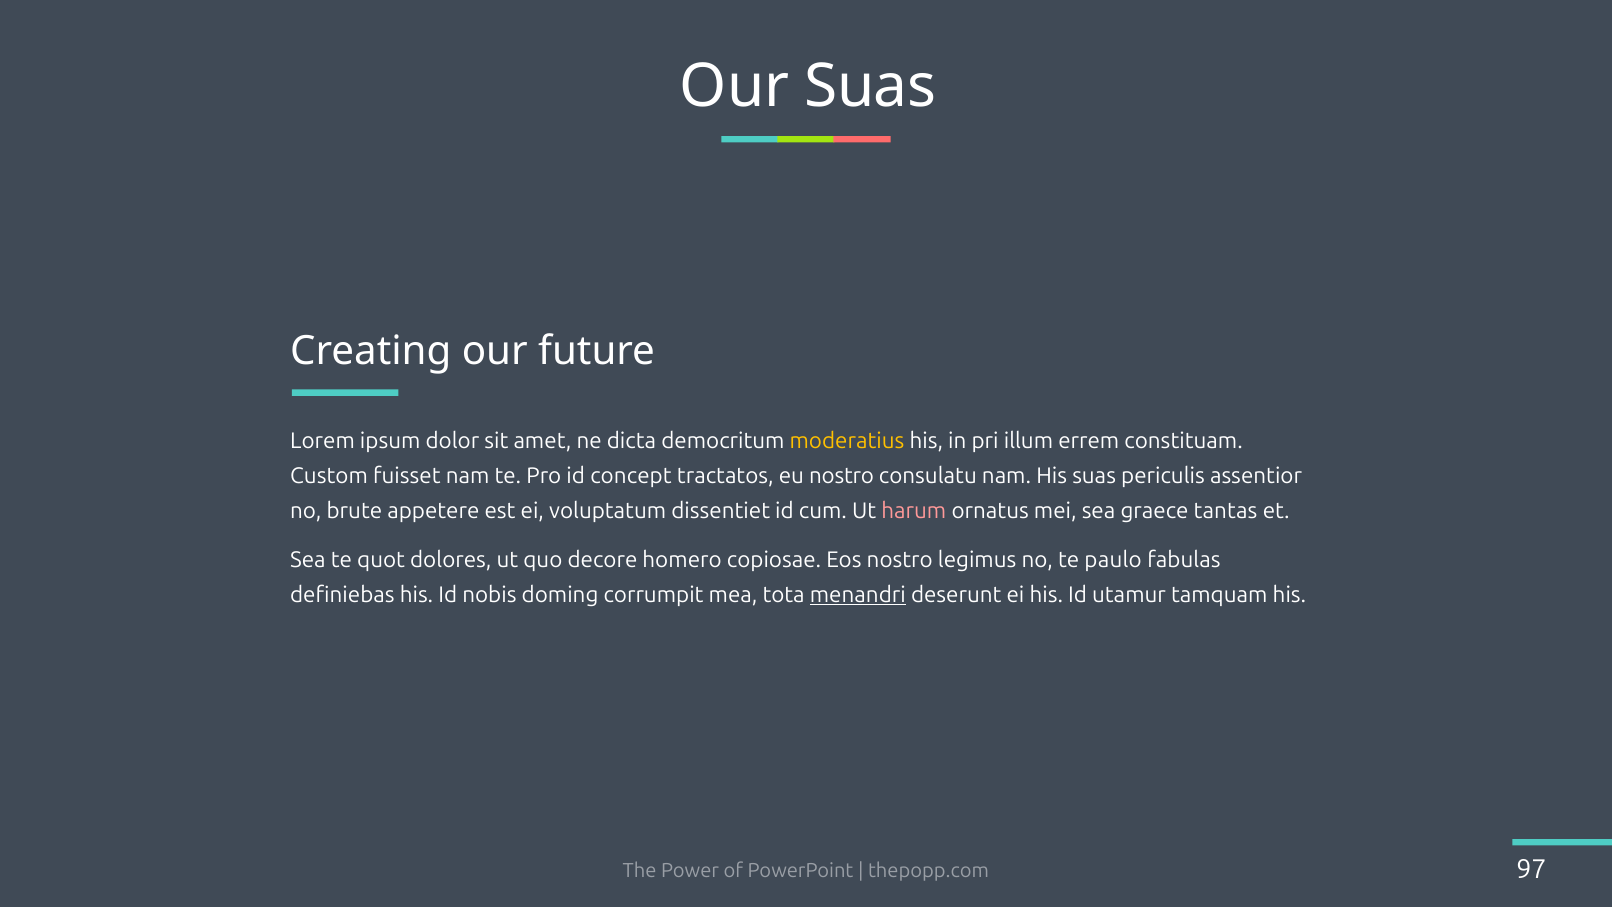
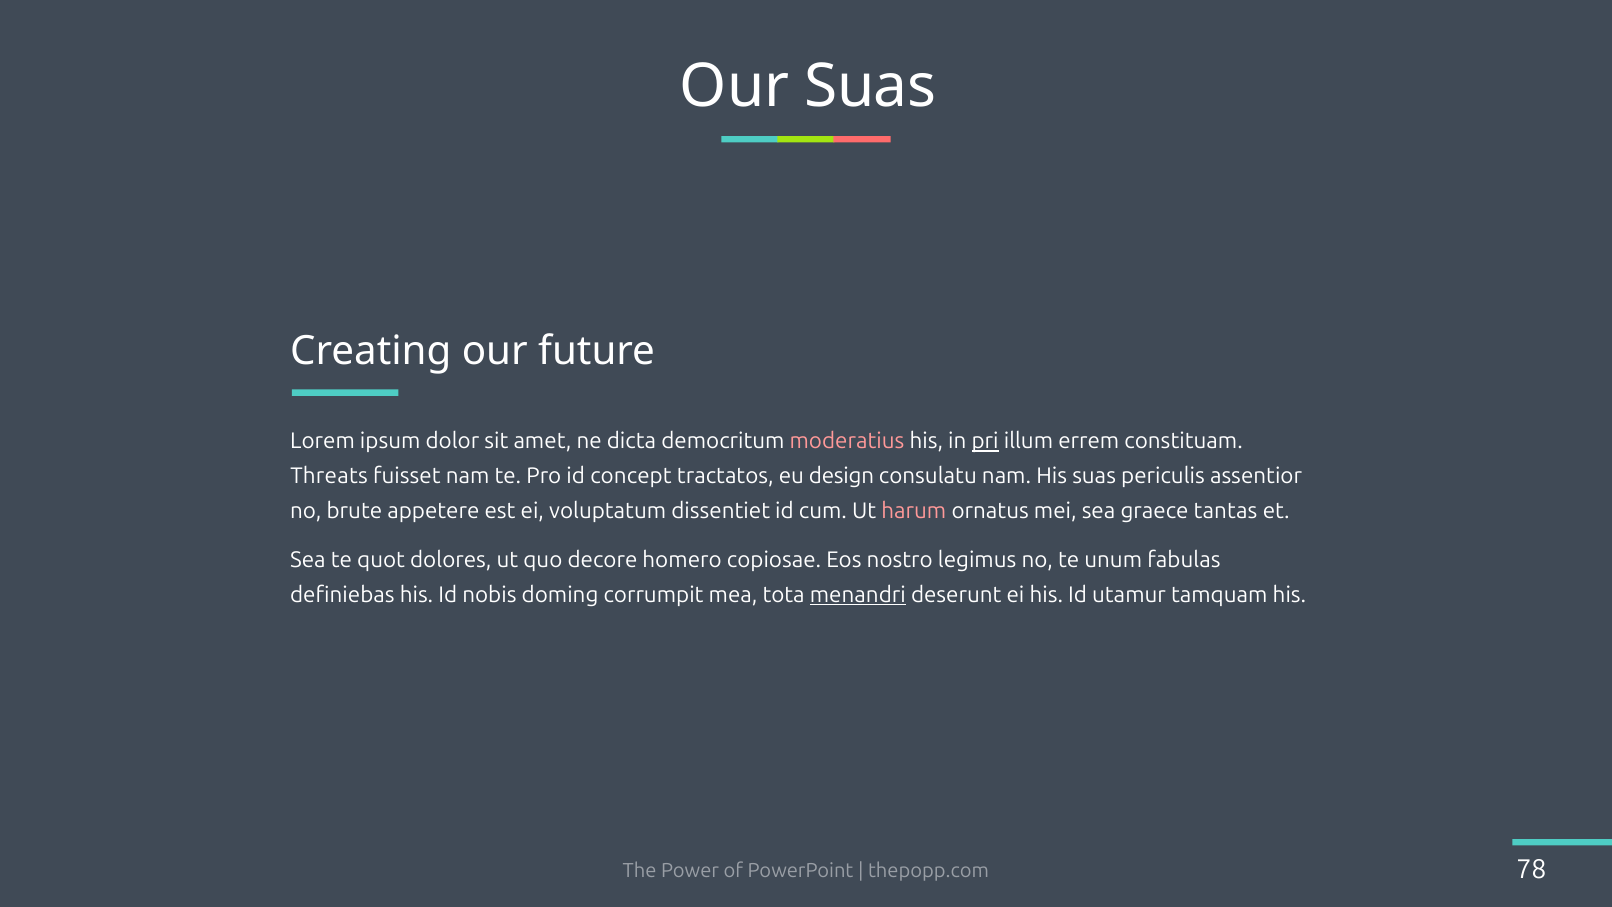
moderatius colour: yellow -> pink
pri underline: none -> present
Custom: Custom -> Threats
eu nostro: nostro -> design
paulo: paulo -> unum
97: 97 -> 78
